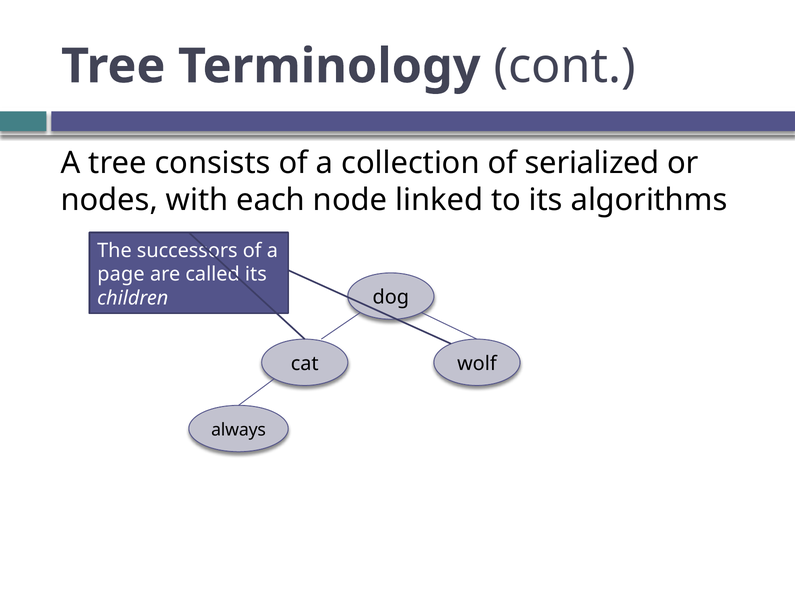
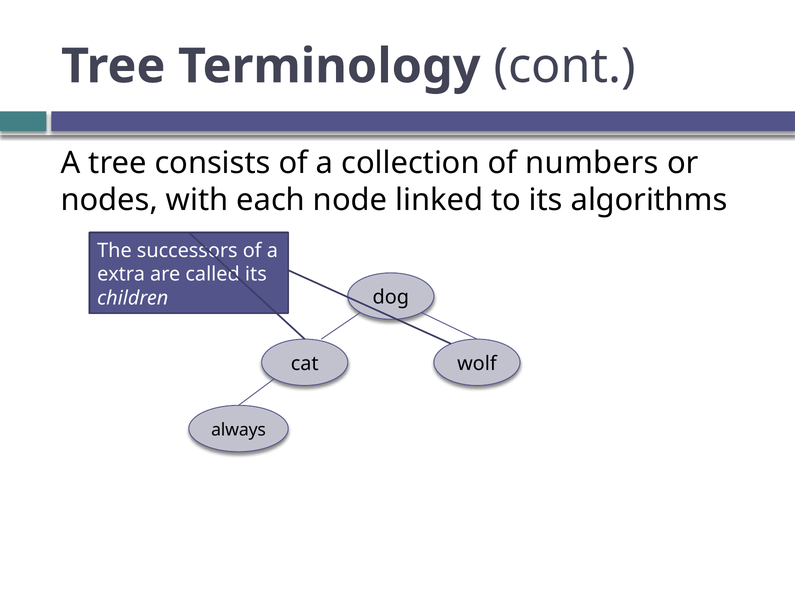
serialized: serialized -> numbers
page: page -> extra
